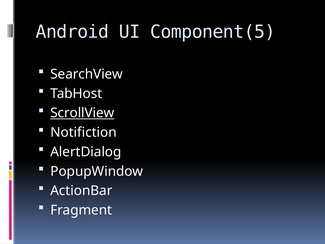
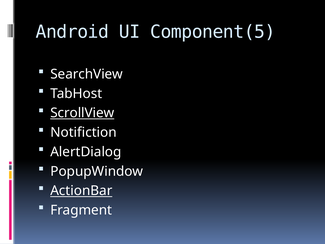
ActionBar underline: none -> present
